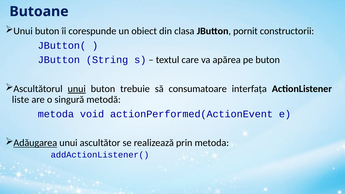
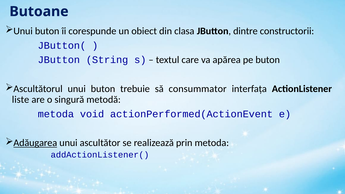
pornit: pornit -> dintre
unui at (77, 89) underline: present -> none
consumatoare: consumatoare -> consummator
